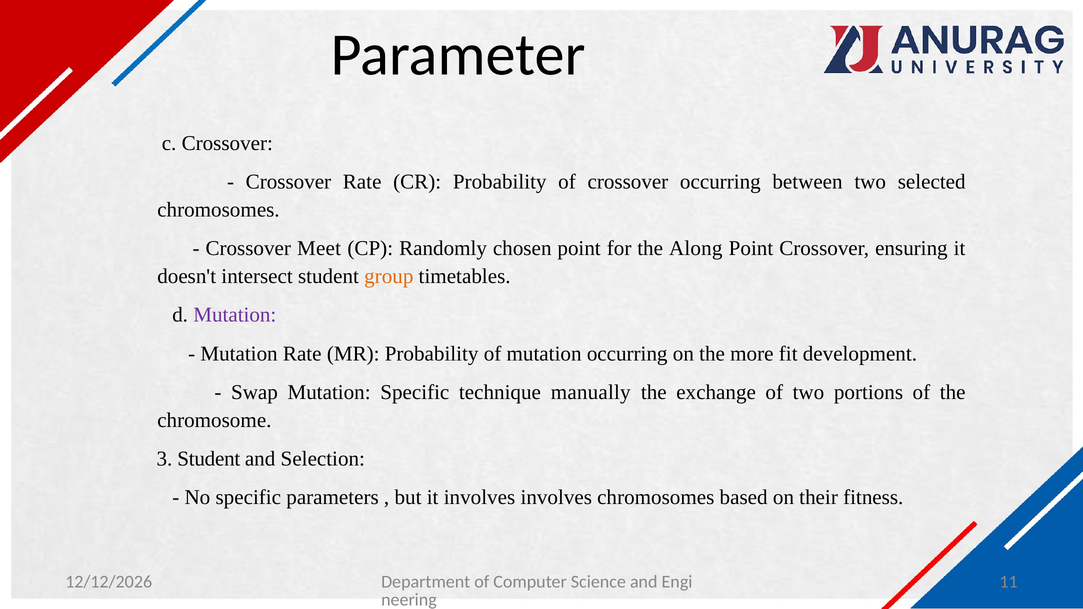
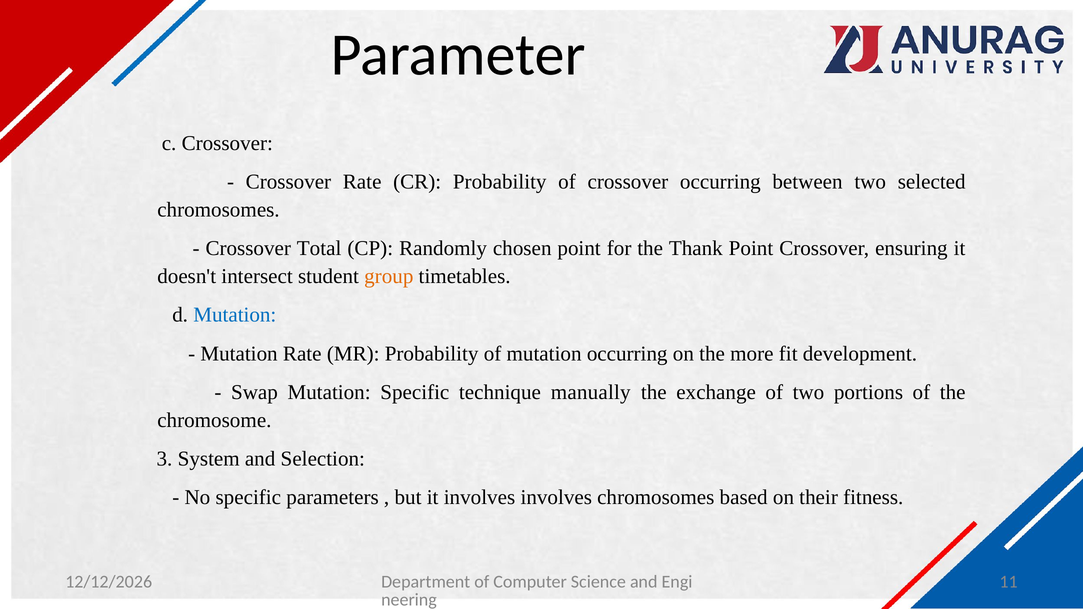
Meet: Meet -> Total
Along: Along -> Thank
Mutation at (235, 315) colour: purple -> blue
3 Student: Student -> System
